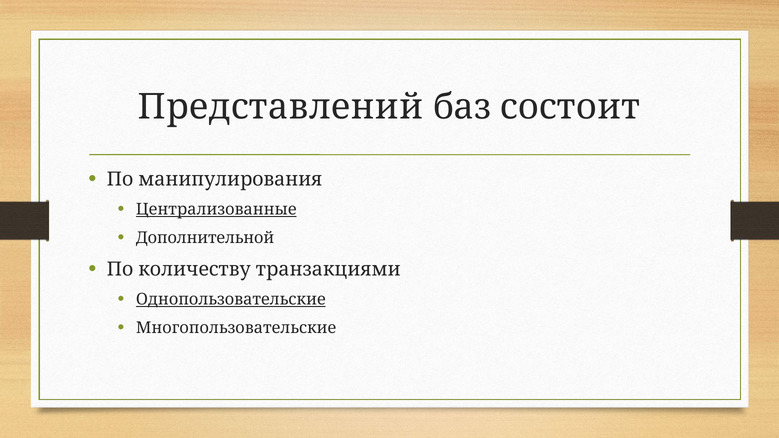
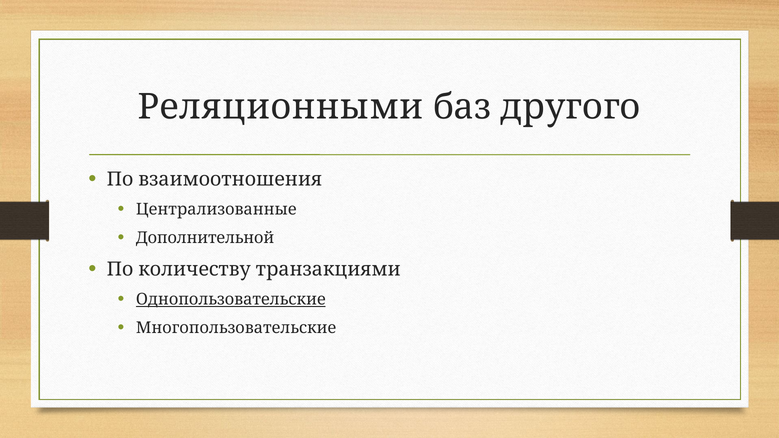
Представлений: Представлений -> Реляционными
состоит: состоит -> другого
манипулирования: манипулирования -> взаимоотношения
Централизованные underline: present -> none
